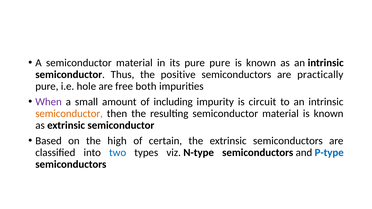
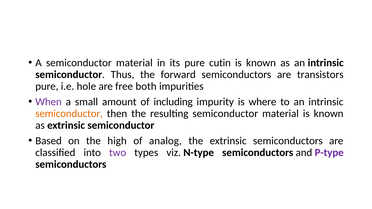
pure pure: pure -> cutin
positive: positive -> forward
practically: practically -> transistors
circuit: circuit -> where
certain: certain -> analog
two colour: blue -> purple
P-type colour: blue -> purple
